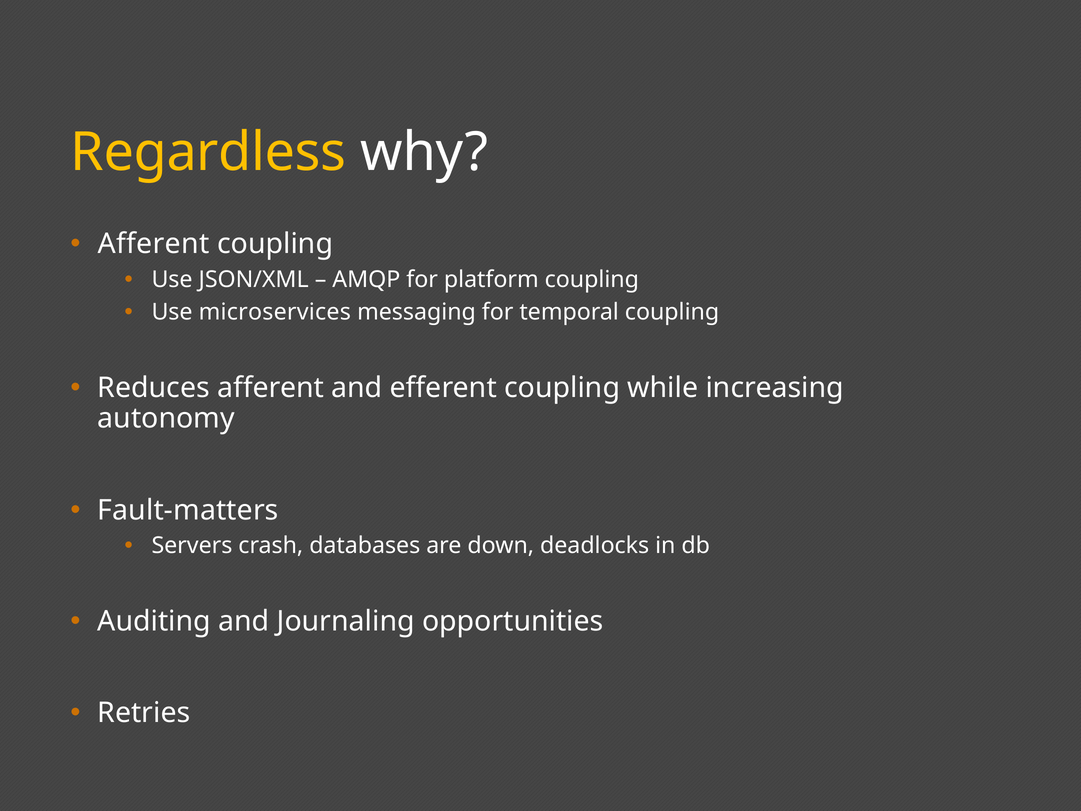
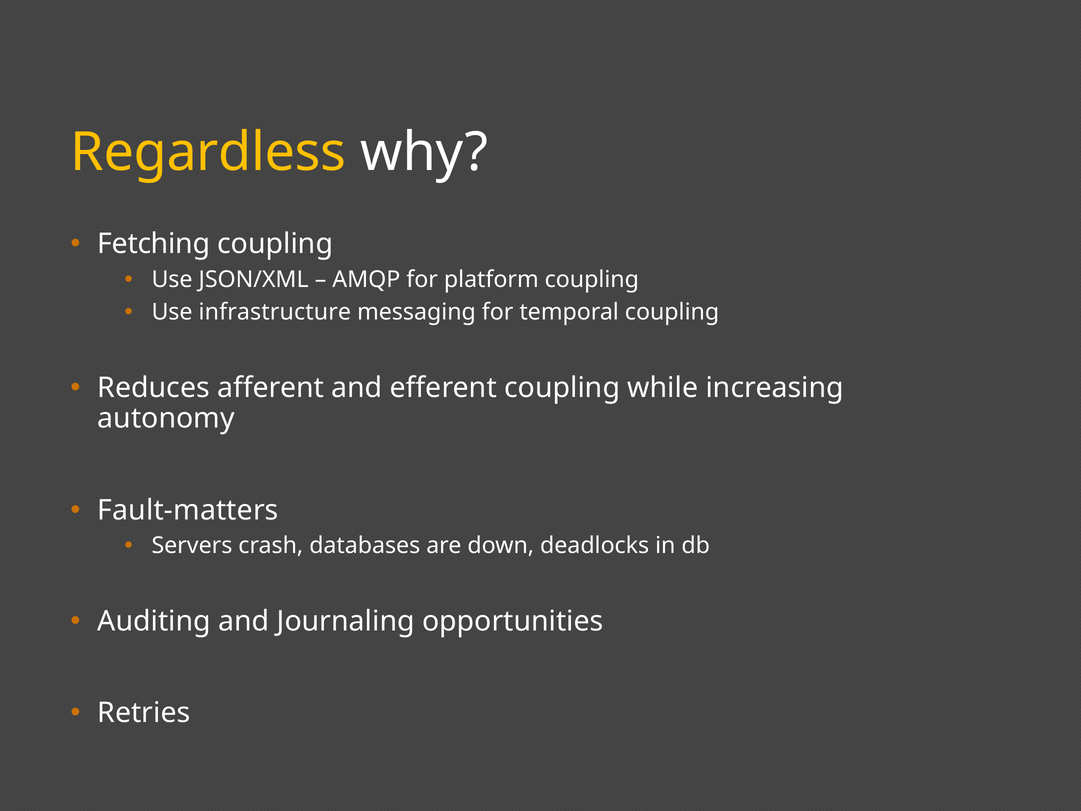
Afferent at (153, 244): Afferent -> Fetching
microservices: microservices -> infrastructure
